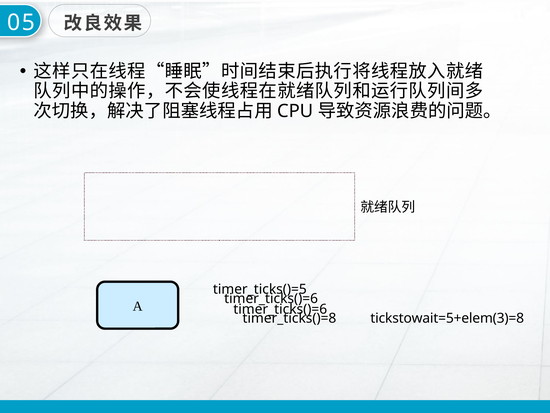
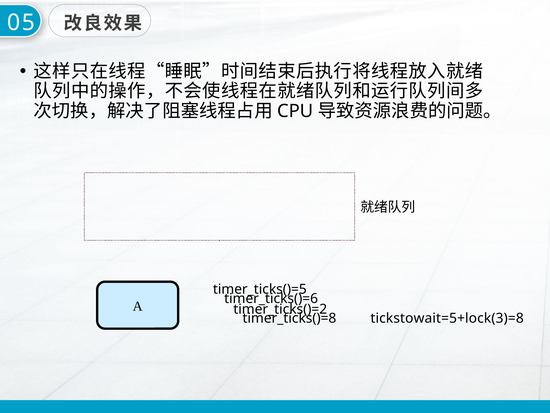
timer_ticks()=6 at (280, 309): timer_ticks()=6 -> timer_ticks()=2
tickstowait=5+elem(3)=8: tickstowait=5+elem(3)=8 -> tickstowait=5+lock(3)=8
